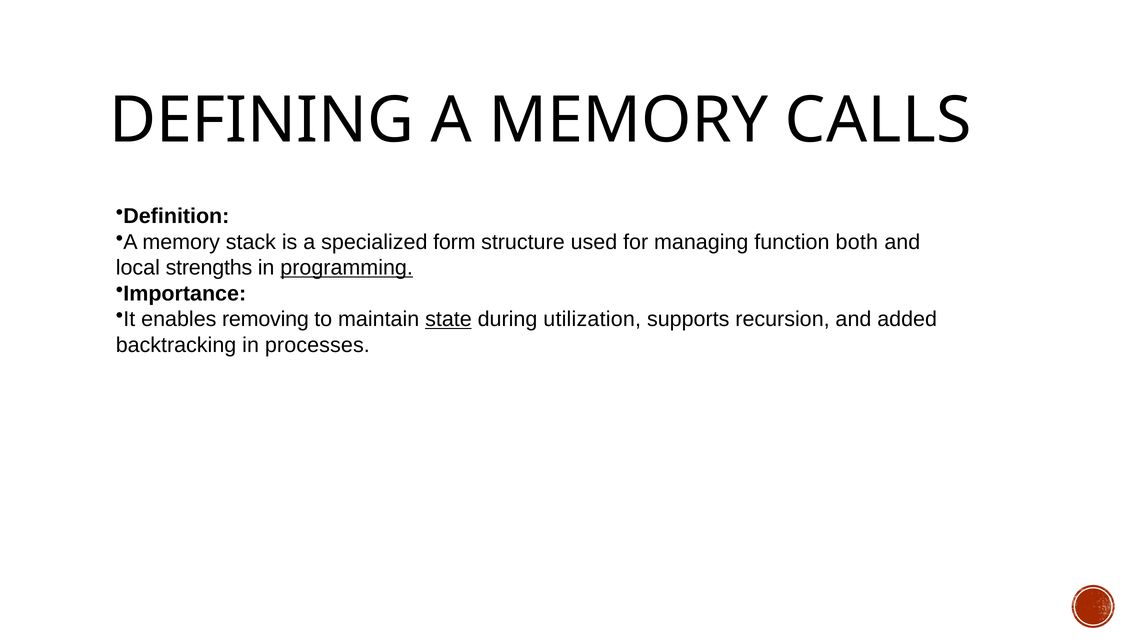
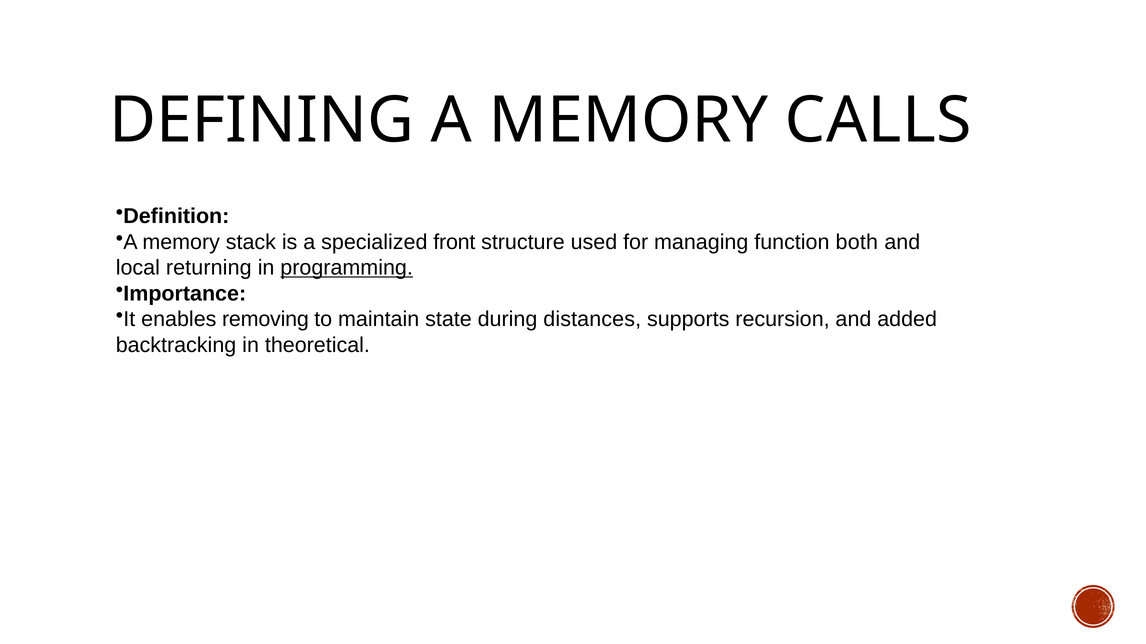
form: form -> front
strengths: strengths -> returning
state underline: present -> none
utilization: utilization -> distances
processes: processes -> theoretical
